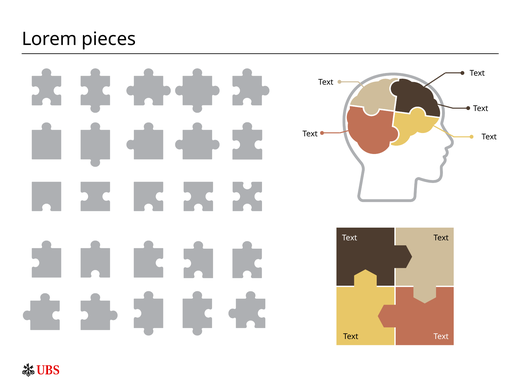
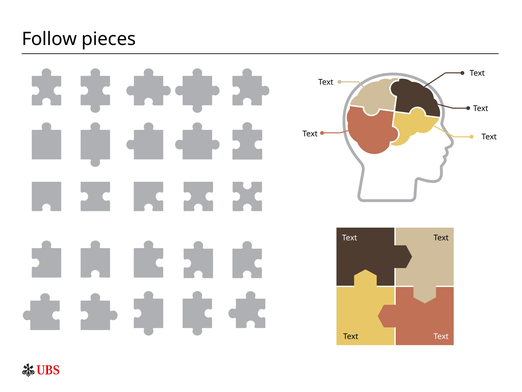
Lorem: Lorem -> Follow
